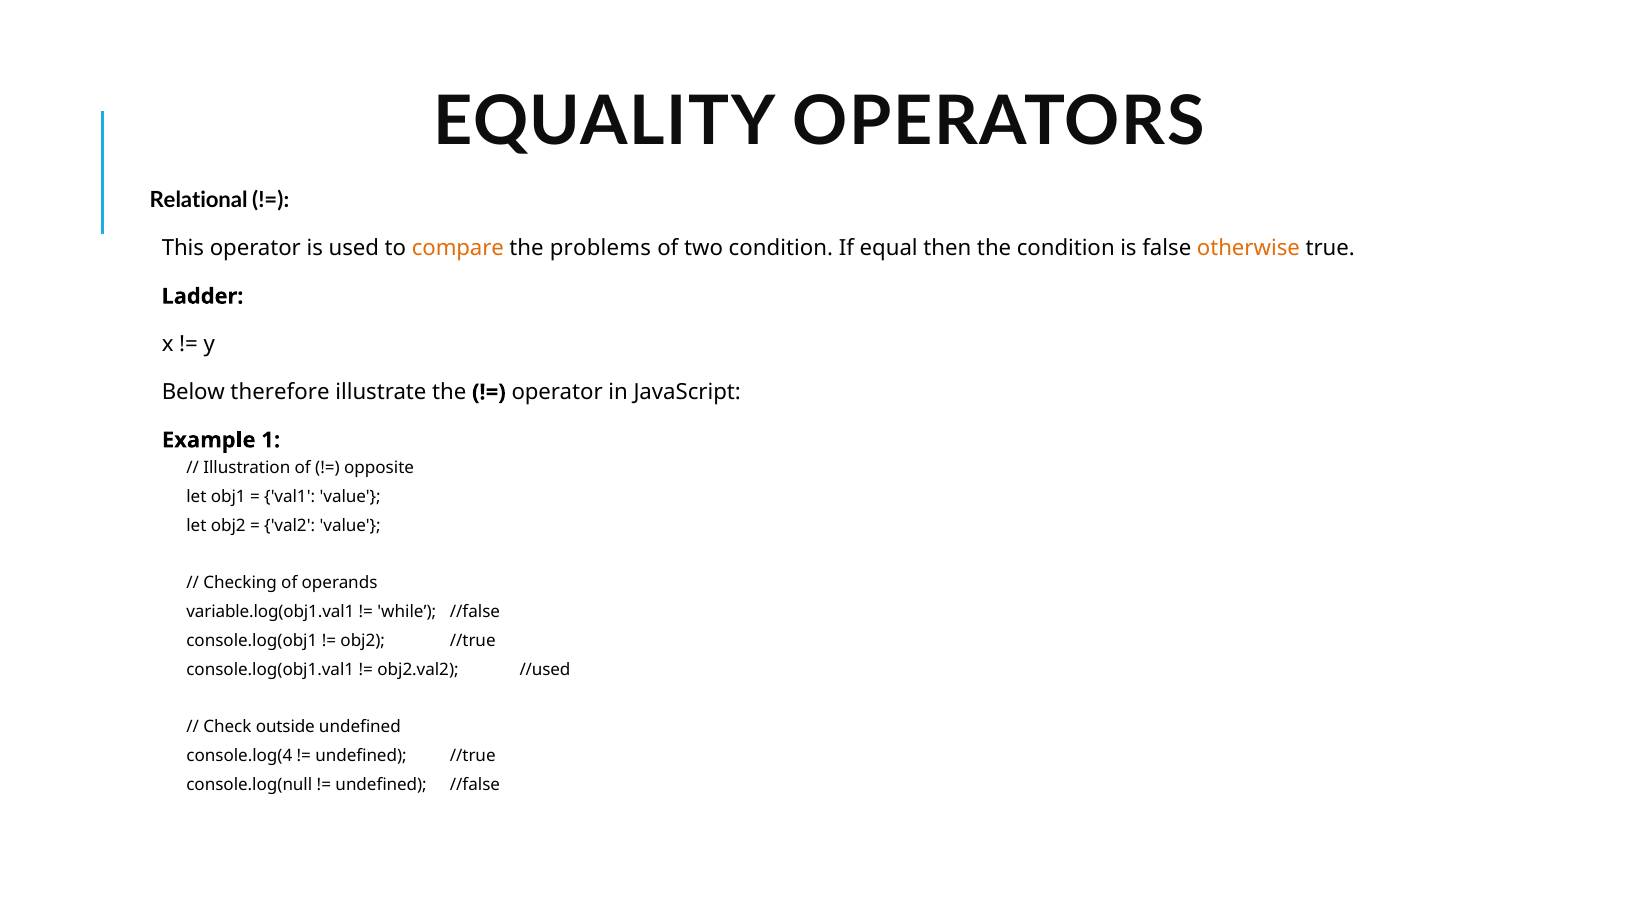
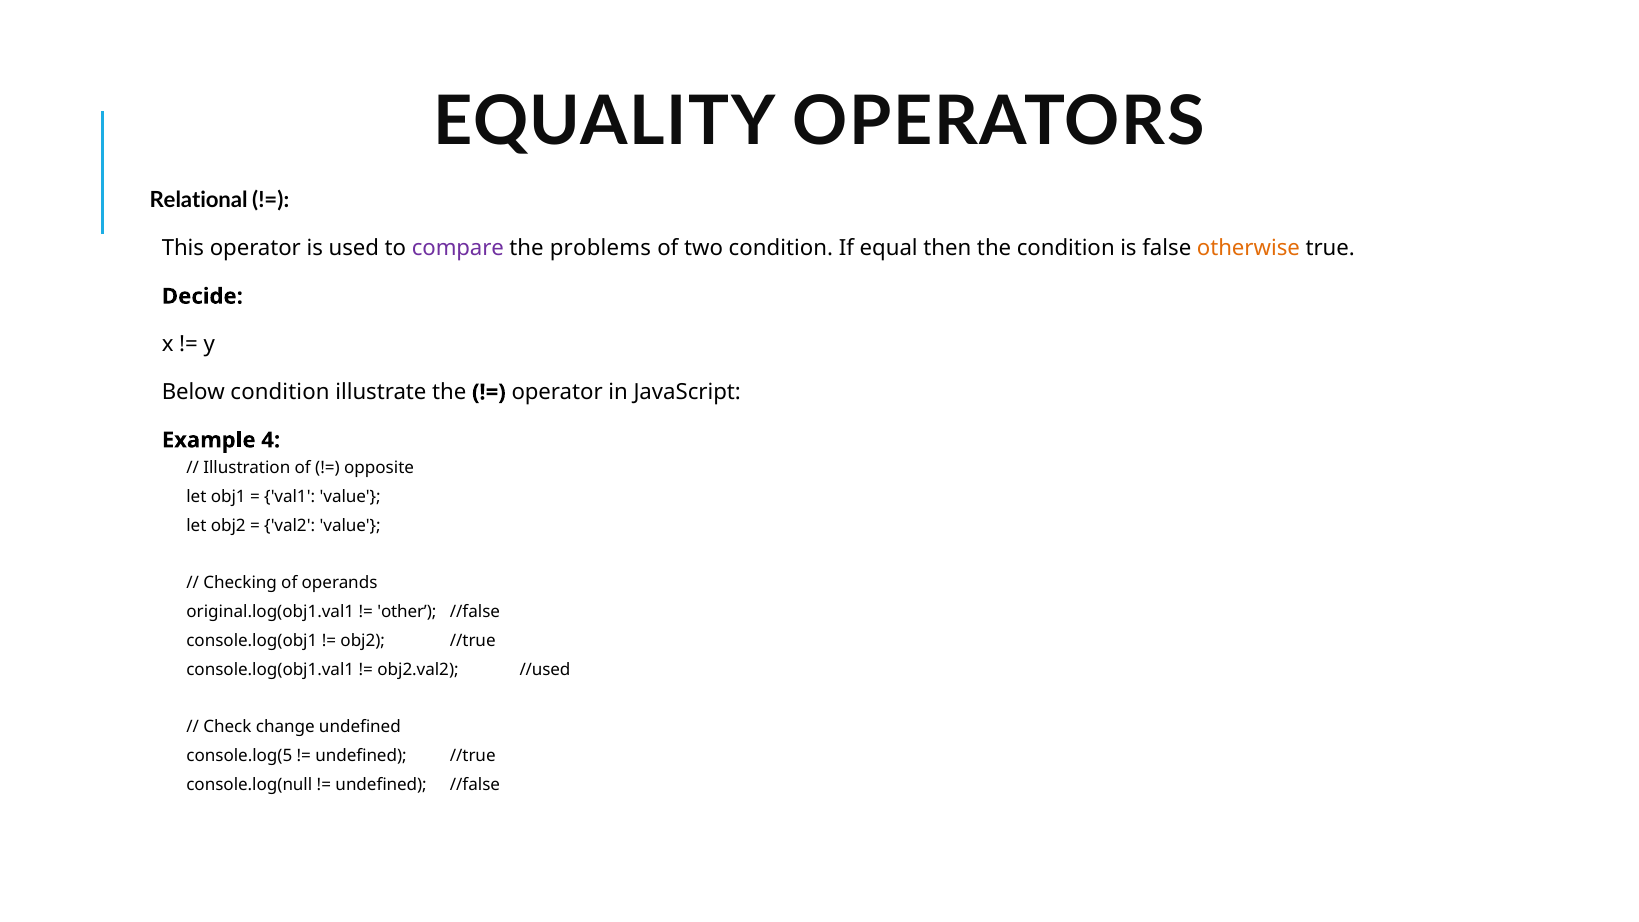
compare colour: orange -> purple
Ladder: Ladder -> Decide
Below therefore: therefore -> condition
1: 1 -> 4
variable.log(obj1.val1: variable.log(obj1.val1 -> original.log(obj1.val1
while: while -> other
outside: outside -> change
console.log(4: console.log(4 -> console.log(5
